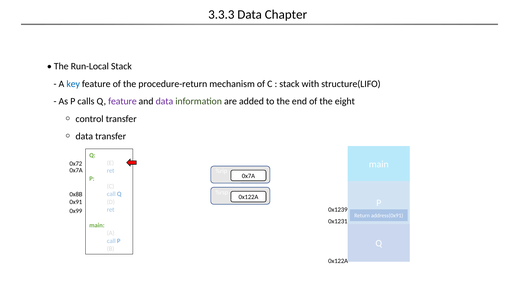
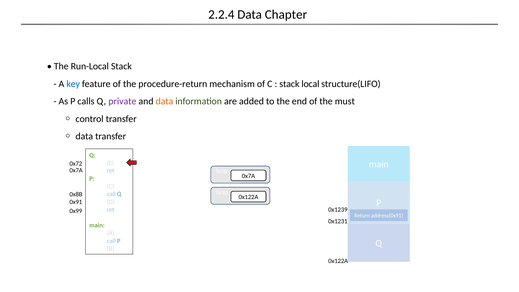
3.3.3: 3.3.3 -> 2.2.4
with: with -> local
Q feature: feature -> private
data at (164, 101) colour: purple -> orange
eight: eight -> must
